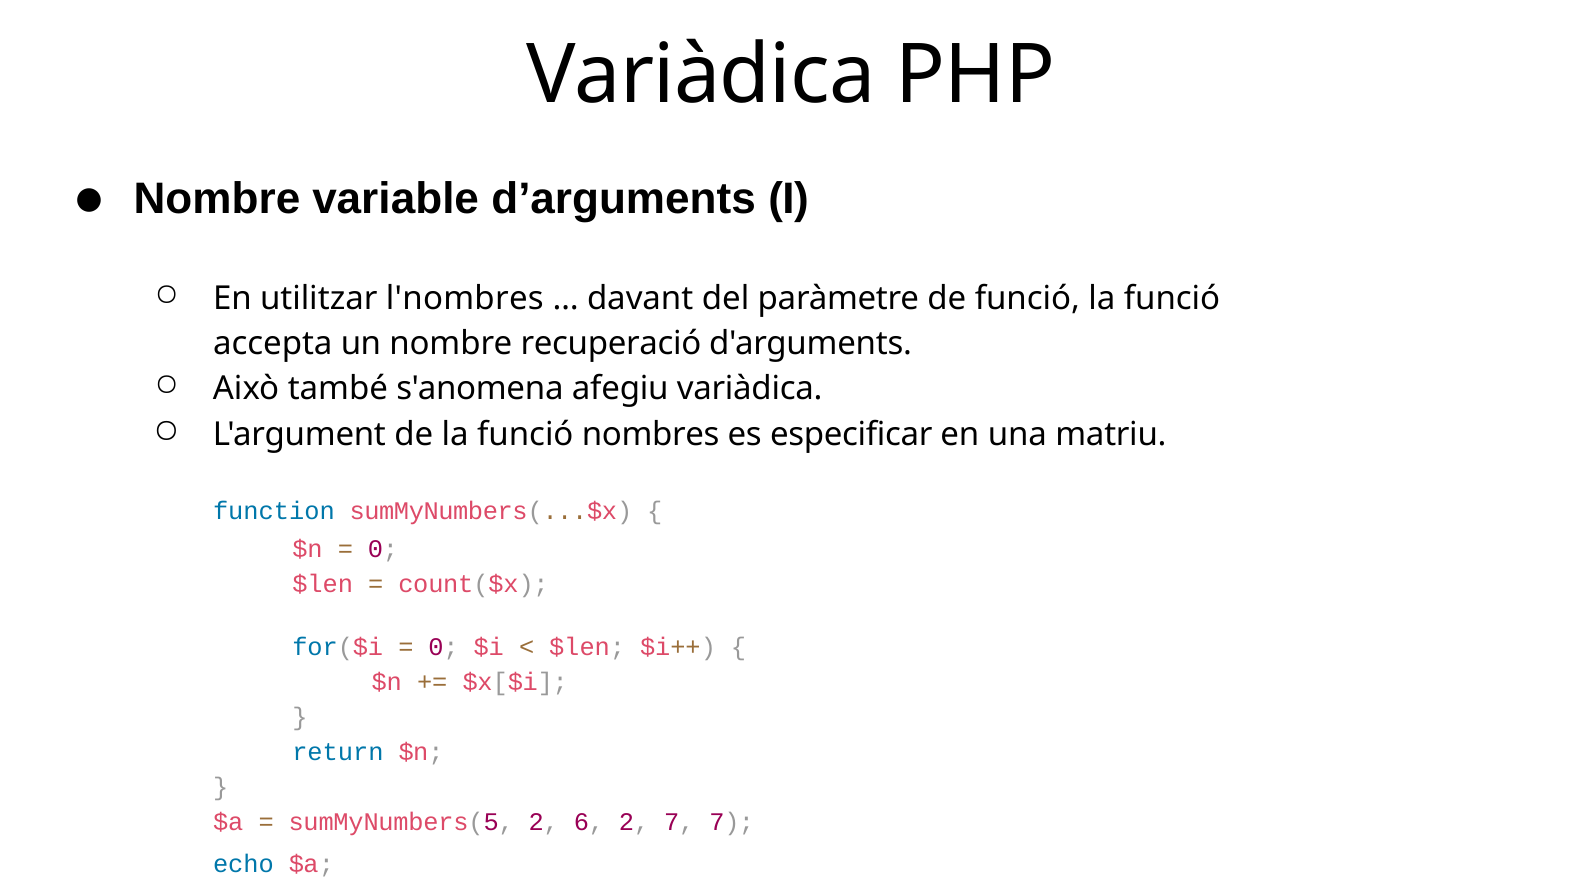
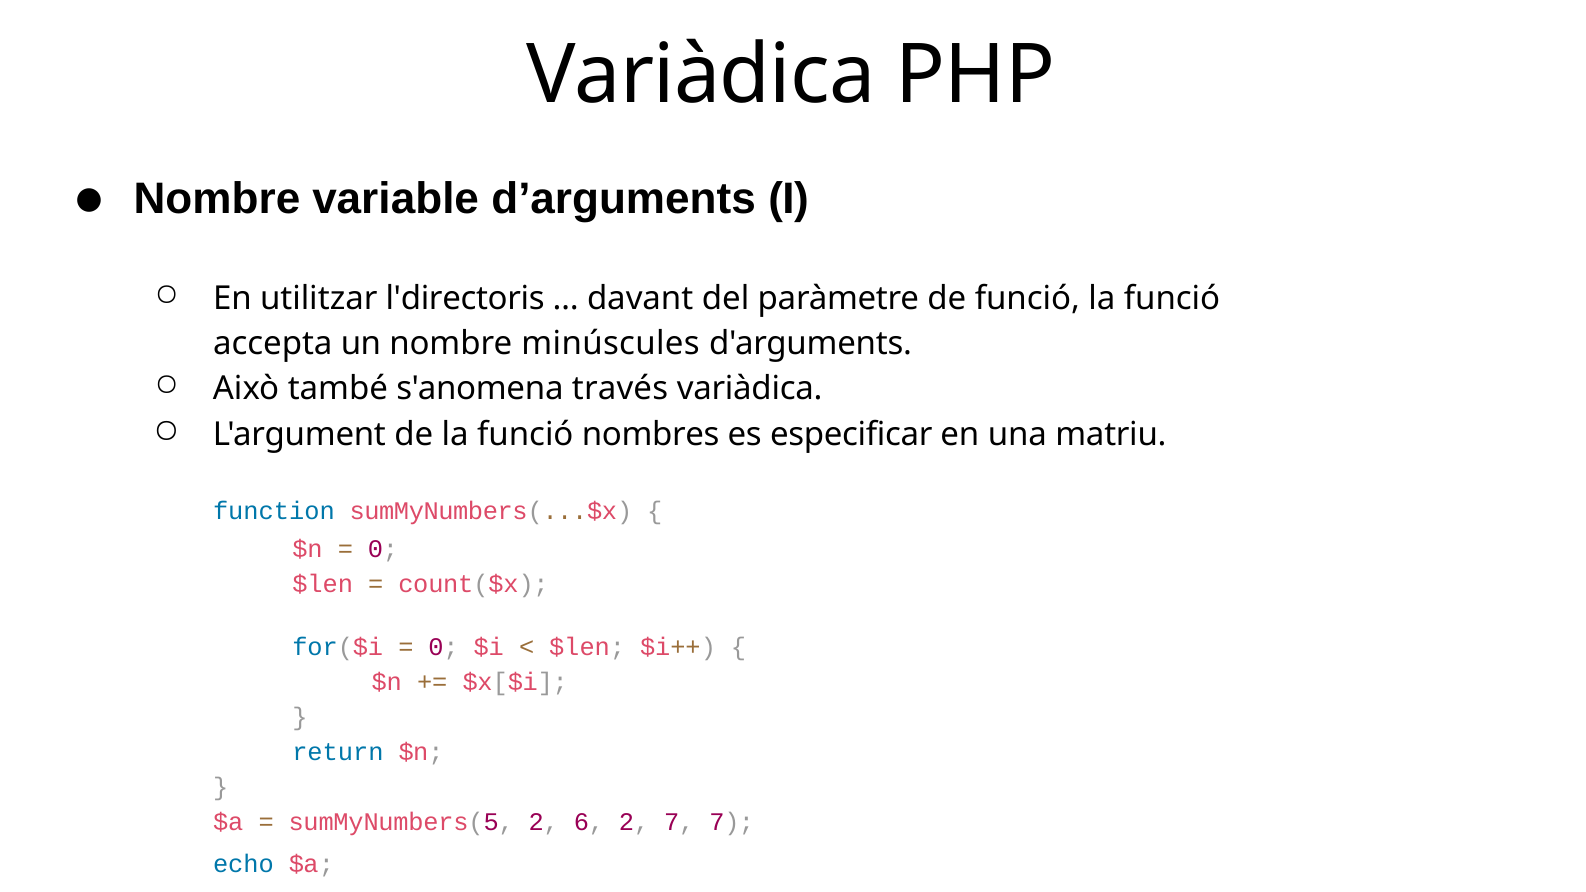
l'nombres: l'nombres -> l'directoris
recuperació: recuperació -> minúscules
afegiu: afegiu -> través
